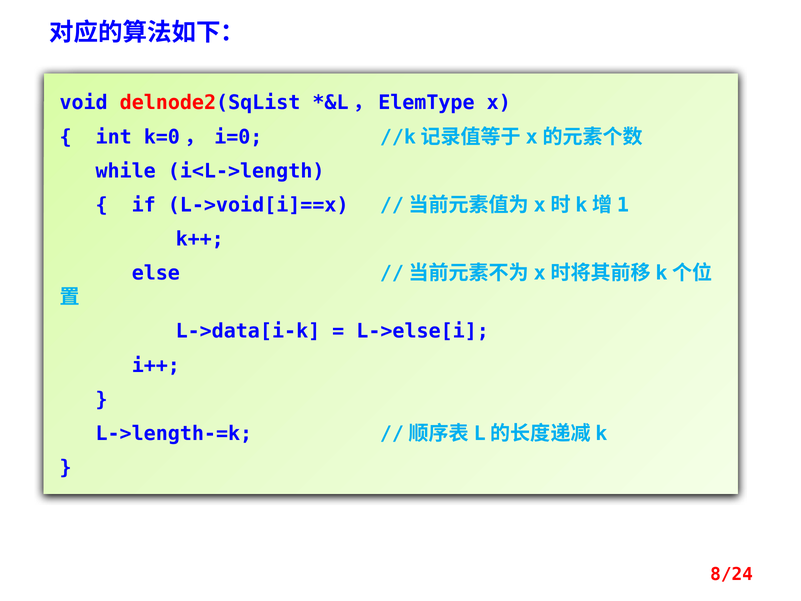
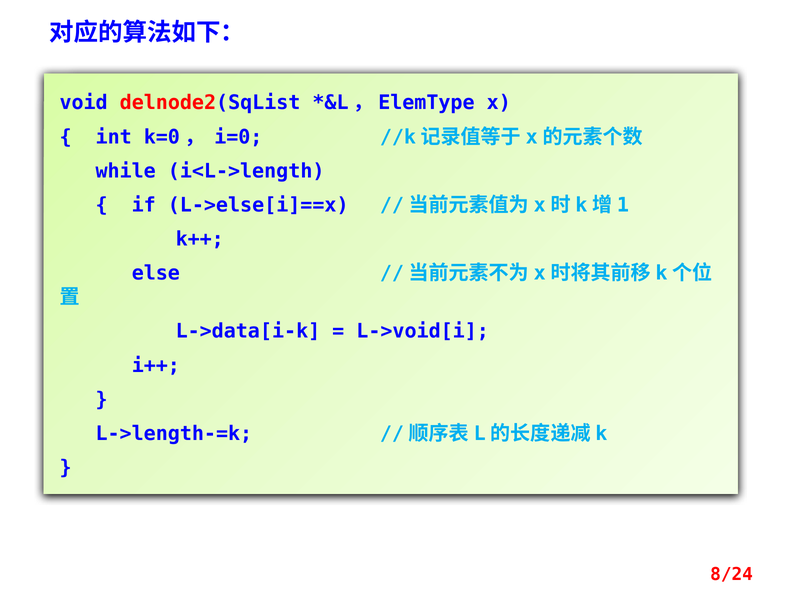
L->void[i]==x: L->void[i]==x -> L->else[i]==x
L->else[i: L->else[i -> L->void[i
